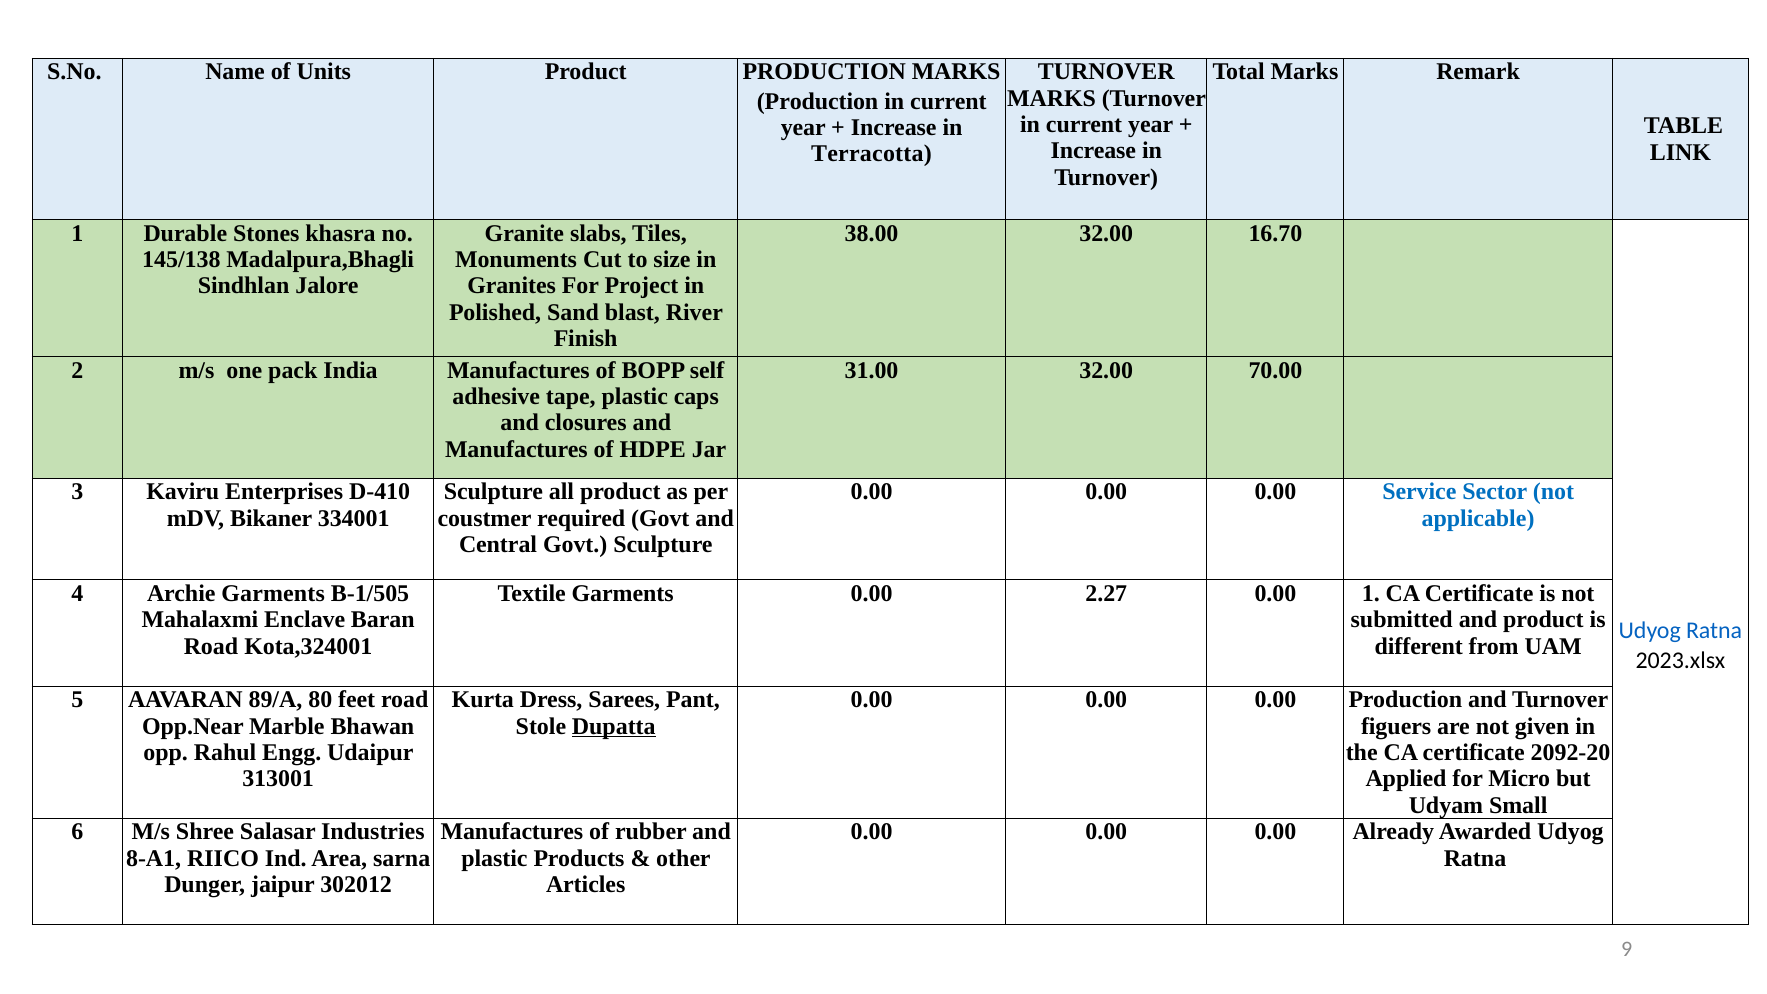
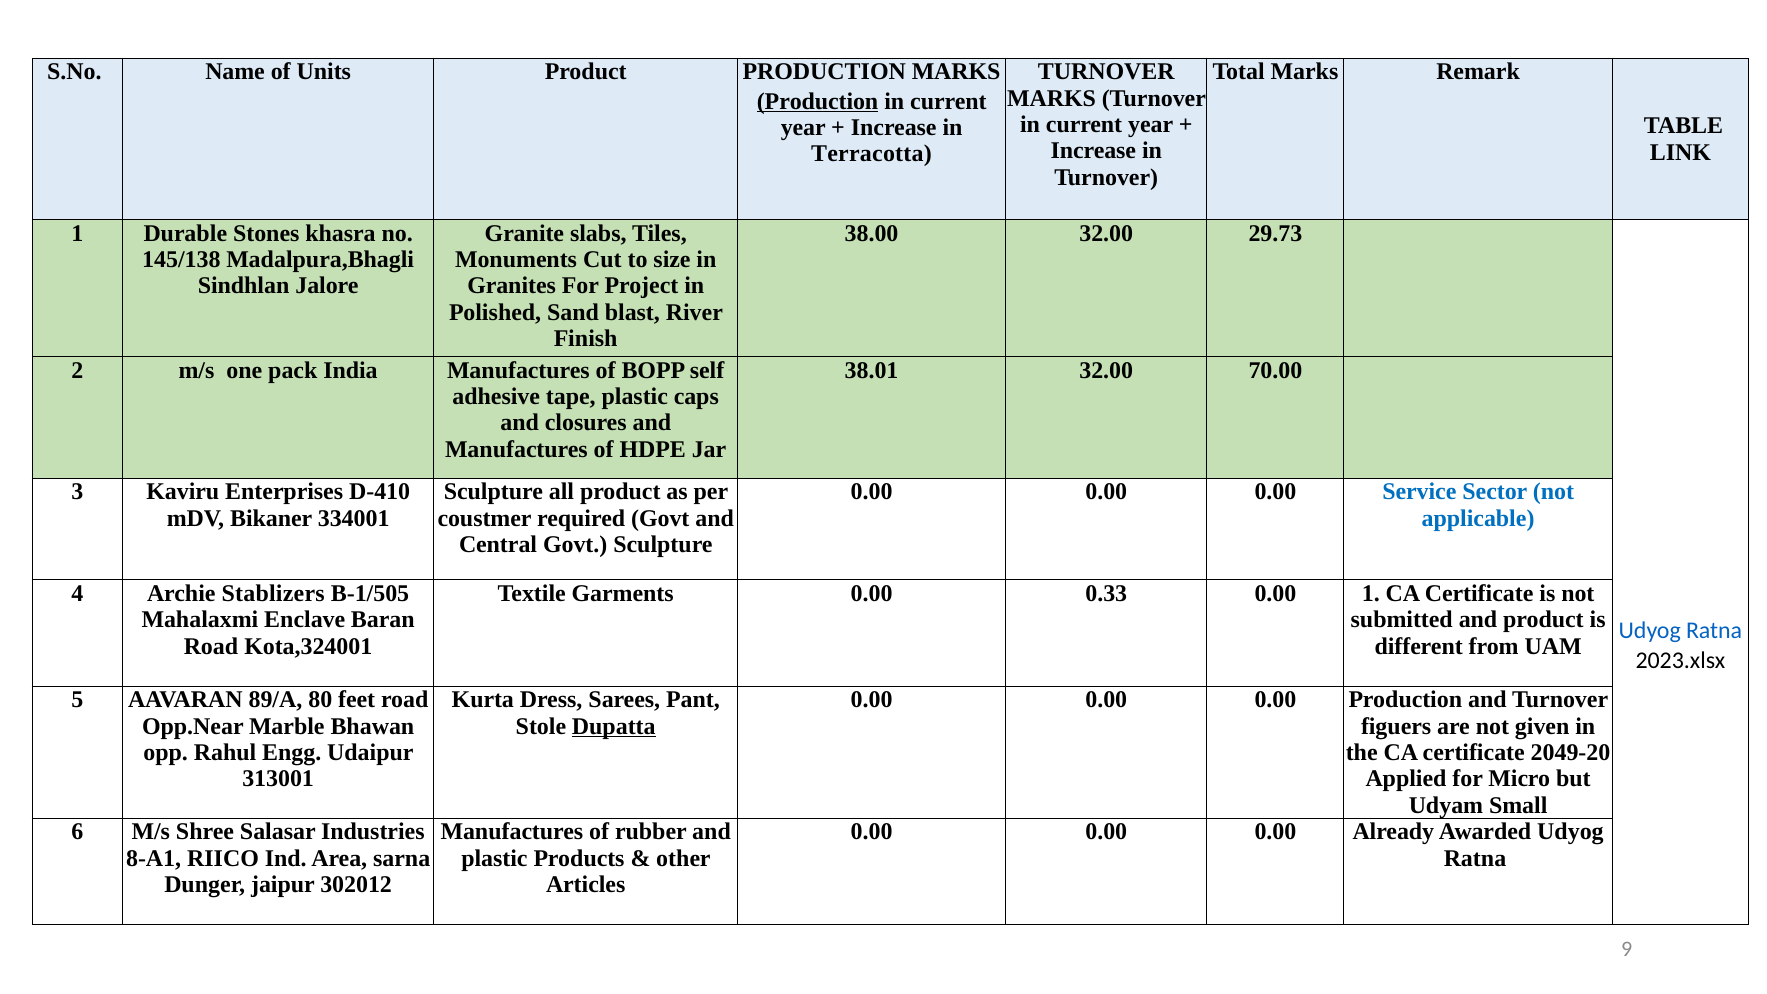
Production at (818, 101) underline: none -> present
16.70: 16.70 -> 29.73
31.00: 31.00 -> 38.01
Archie Garments: Garments -> Stablizers
2.27: 2.27 -> 0.33
2092-20: 2092-20 -> 2049-20
